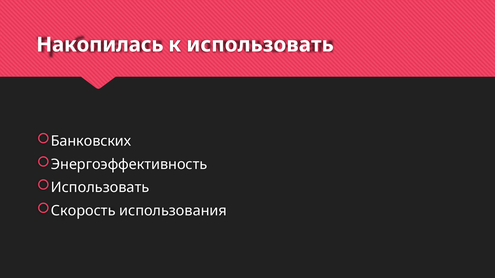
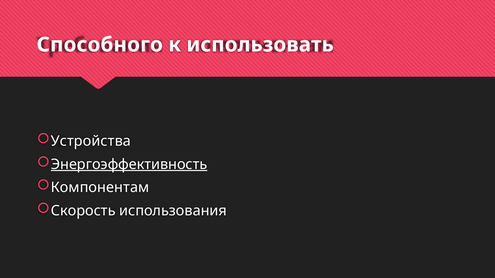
Накопилась: Накопилась -> Способного
Банковских: Банковских -> Устройства
Энергоэффективность underline: none -> present
Использовать at (100, 188): Использовать -> Компонентам
